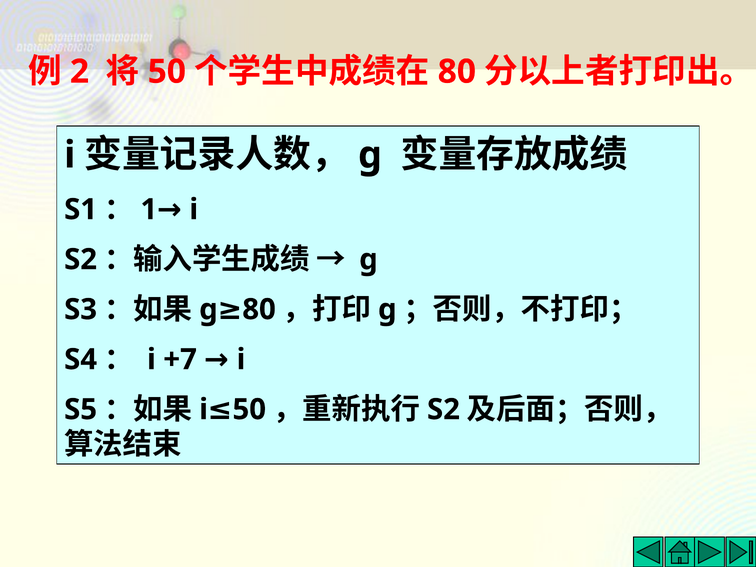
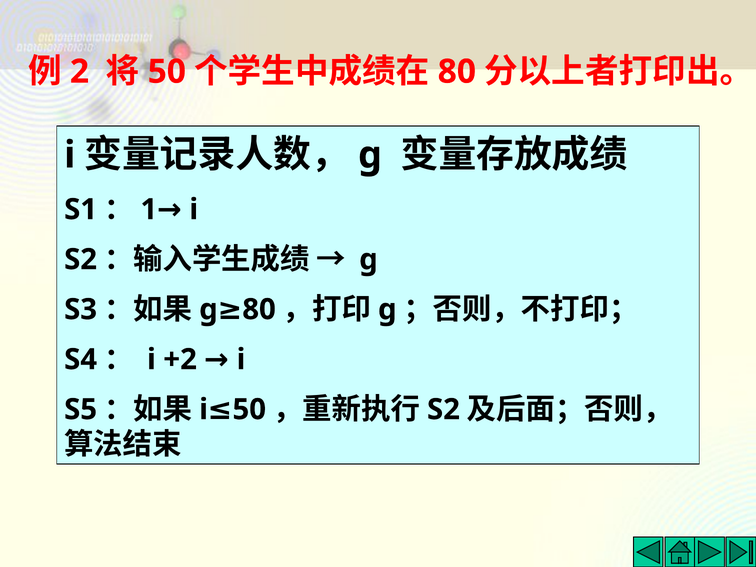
+7: +7 -> +2
